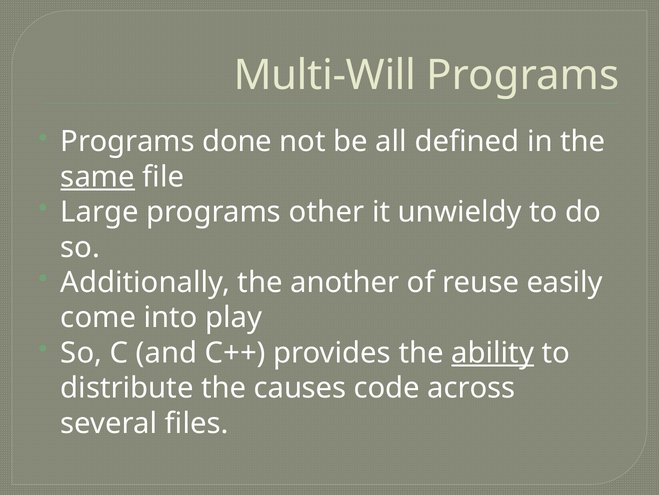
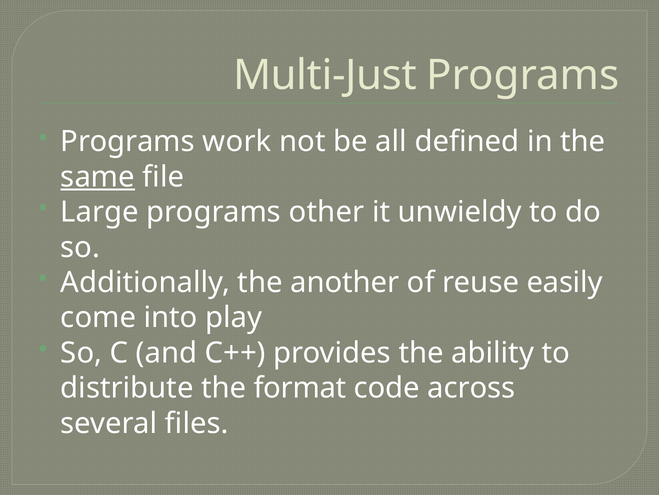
Multi-Will: Multi-Will -> Multi-Just
done: done -> work
ability underline: present -> none
causes: causes -> format
